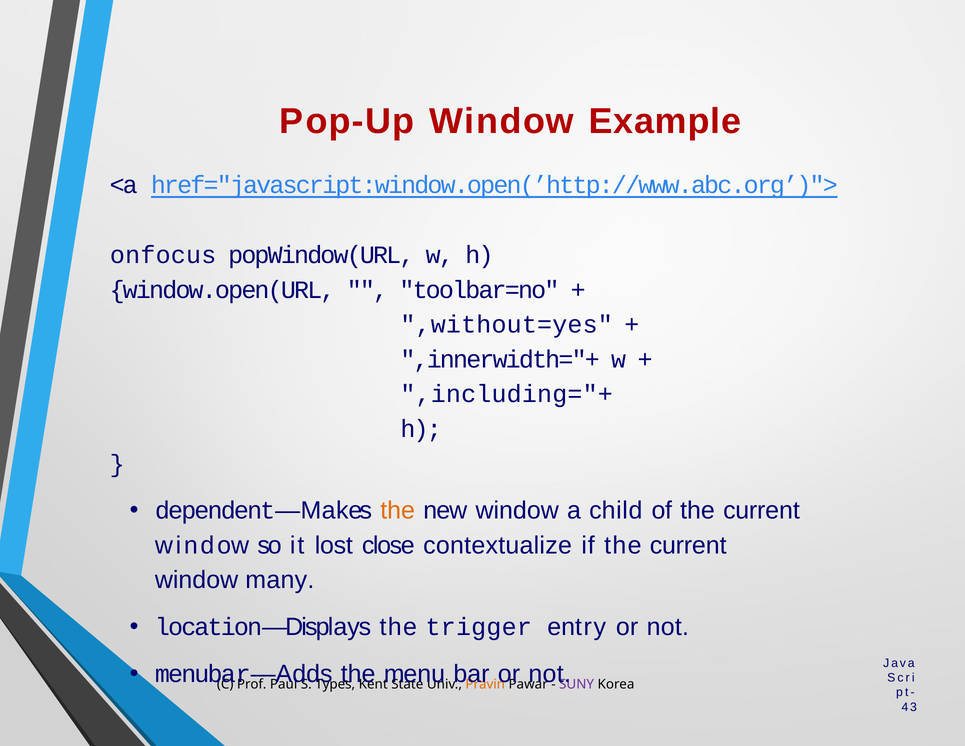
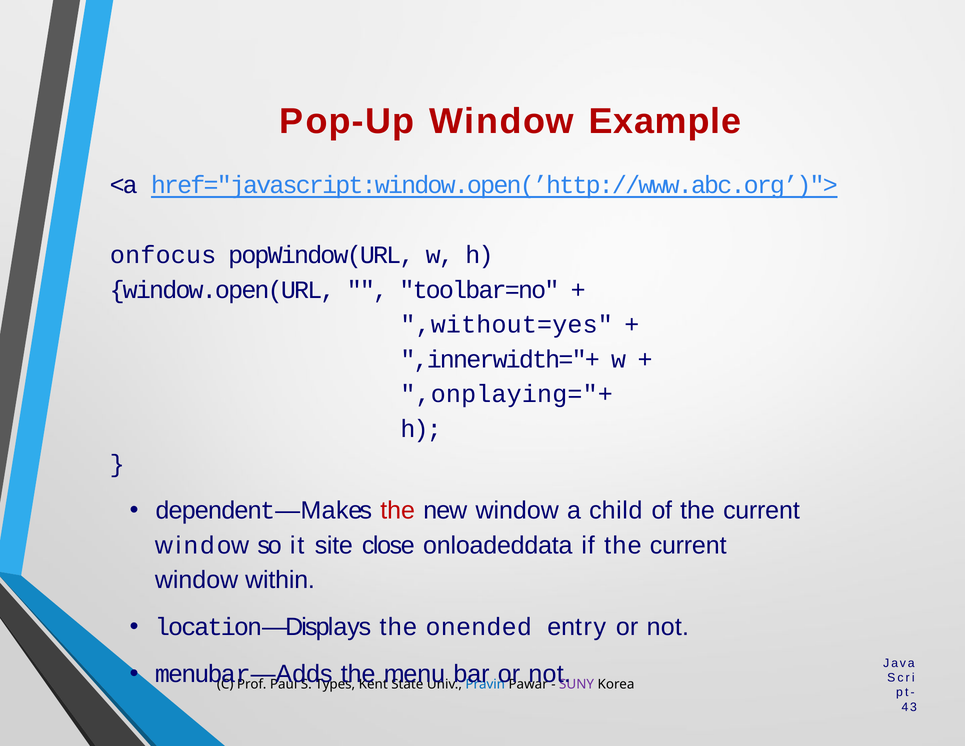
,including="+: ,including="+ -> ,onplaying="+
the at (398, 510) colour: orange -> red
lost: lost -> site
contextualize: contextualize -> onloadeddata
many: many -> within
trigger: trigger -> onended
Pravin colour: orange -> blue
